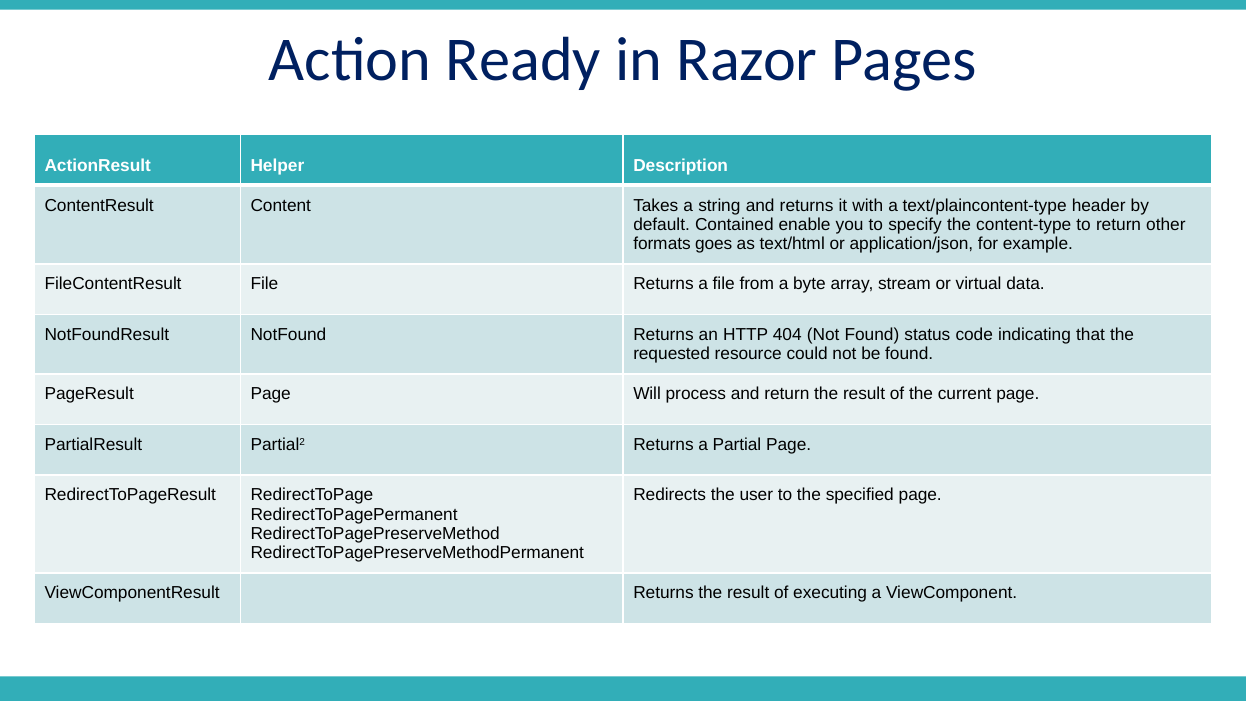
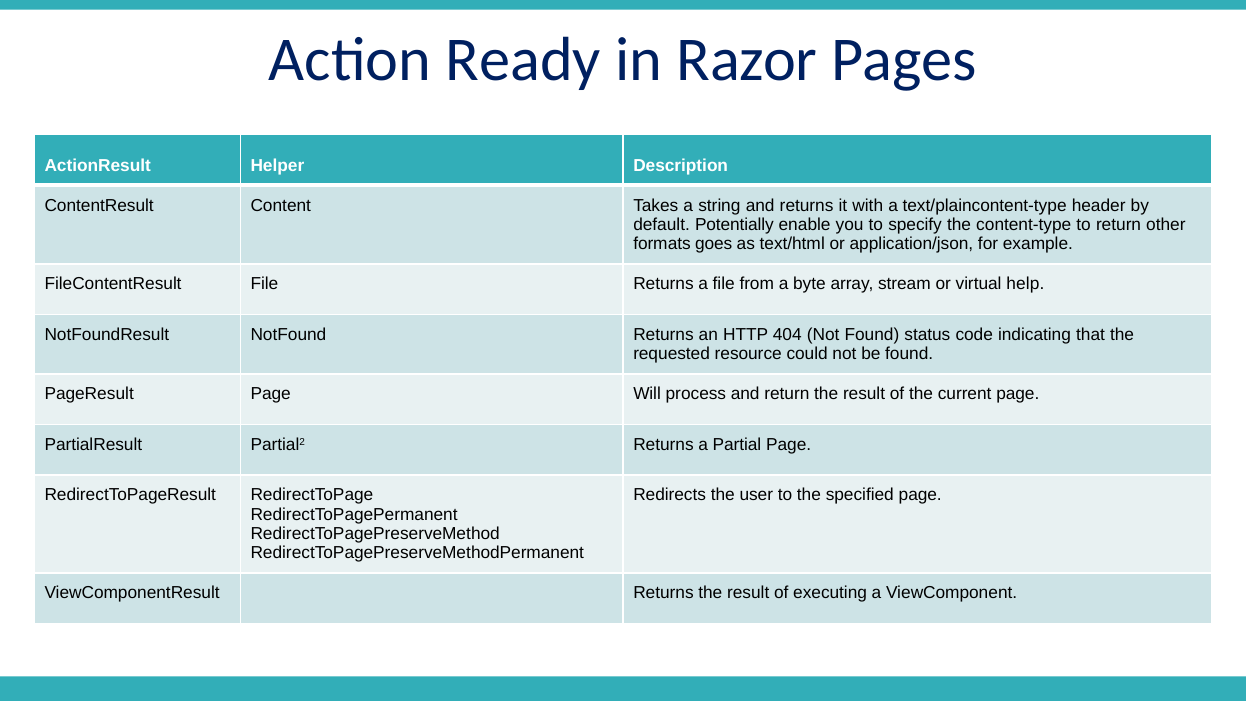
Contained: Contained -> Potentially
data: data -> help
